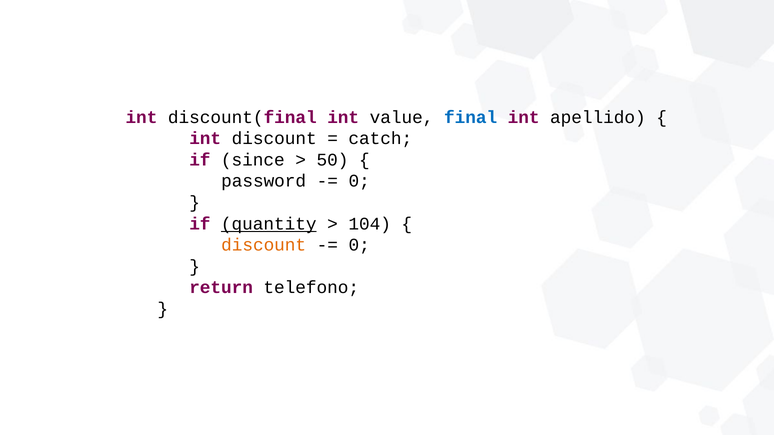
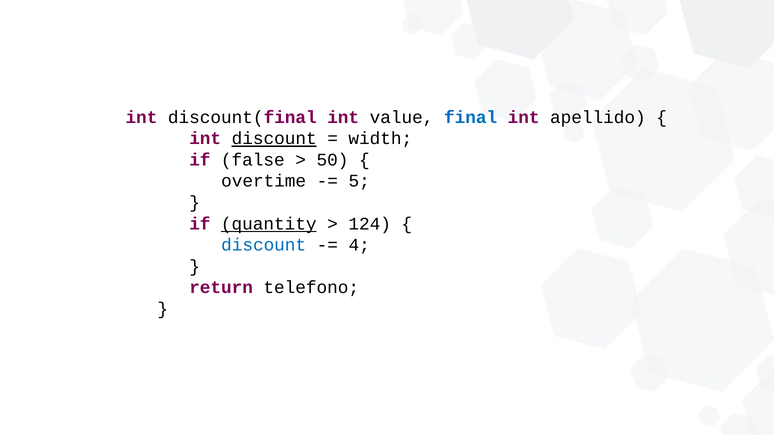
discount at (274, 139) underline: none -> present
catch: catch -> width
since: since -> false
password: password -> overtime
0 at (359, 181): 0 -> 5
104: 104 -> 124
discount at (264, 245) colour: orange -> blue
0 at (359, 245): 0 -> 4
